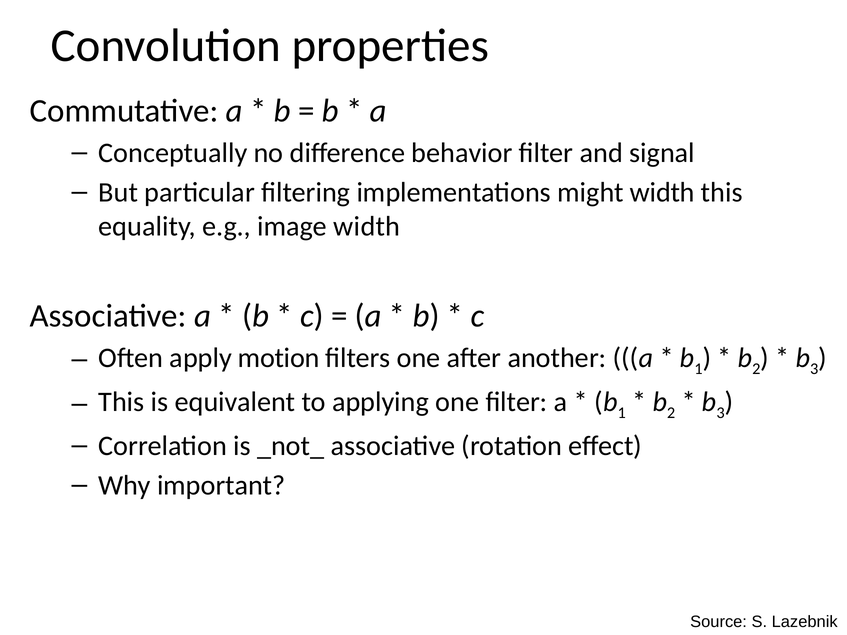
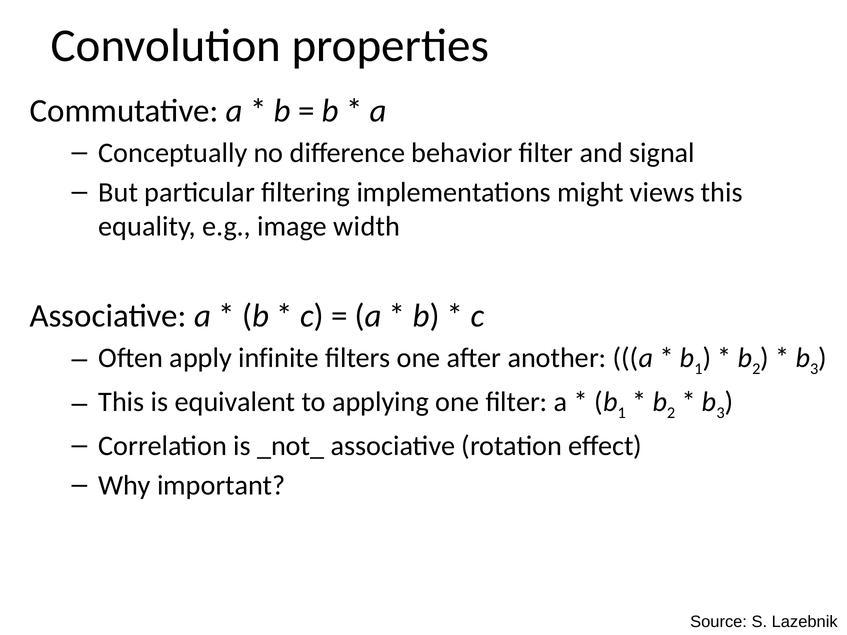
might width: width -> views
motion: motion -> infinite
